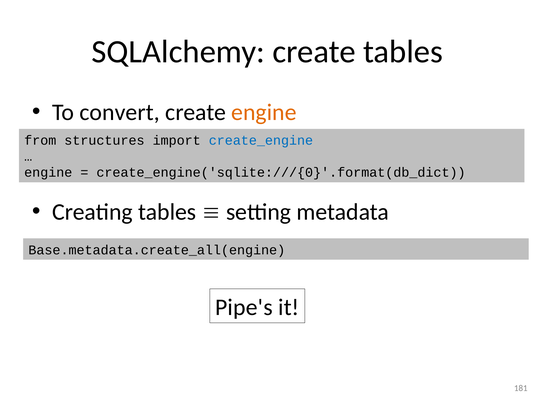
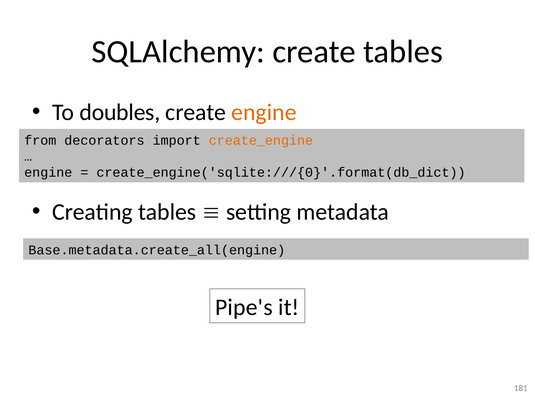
convert: convert -> doubles
structures: structures -> decorators
create_engine colour: blue -> orange
